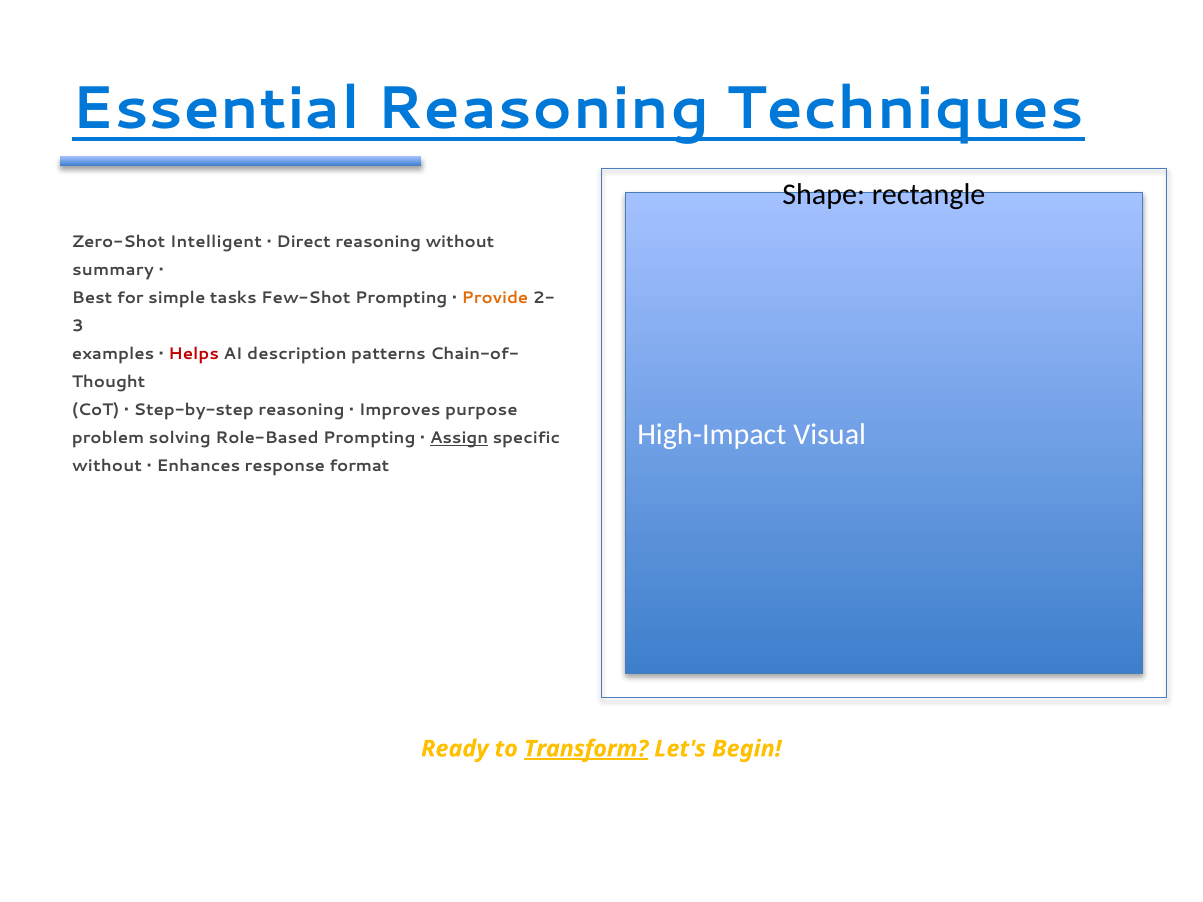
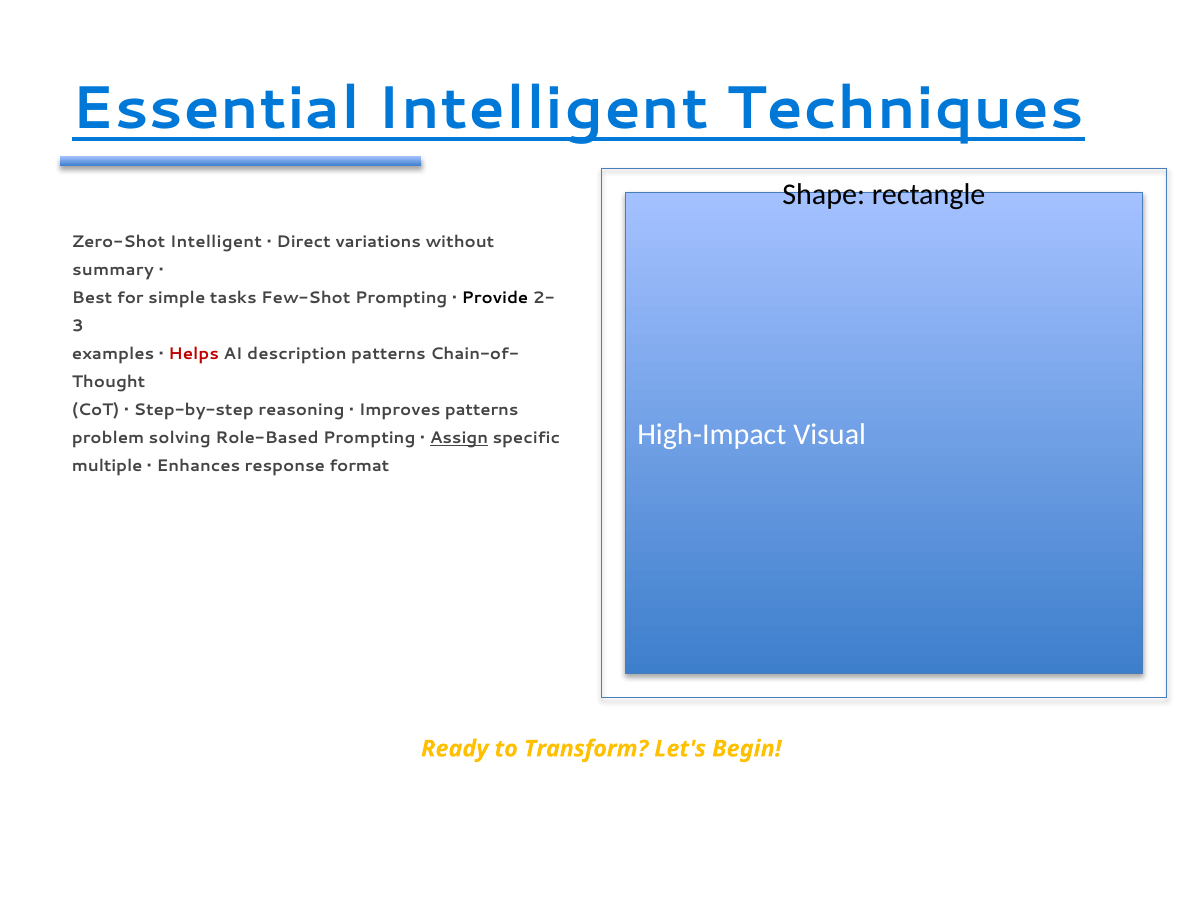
Essential Reasoning: Reasoning -> Intelligent
Direct reasoning: reasoning -> variations
Provide colour: orange -> black
Improves purpose: purpose -> patterns
without at (107, 466): without -> multiple
Transform underline: present -> none
